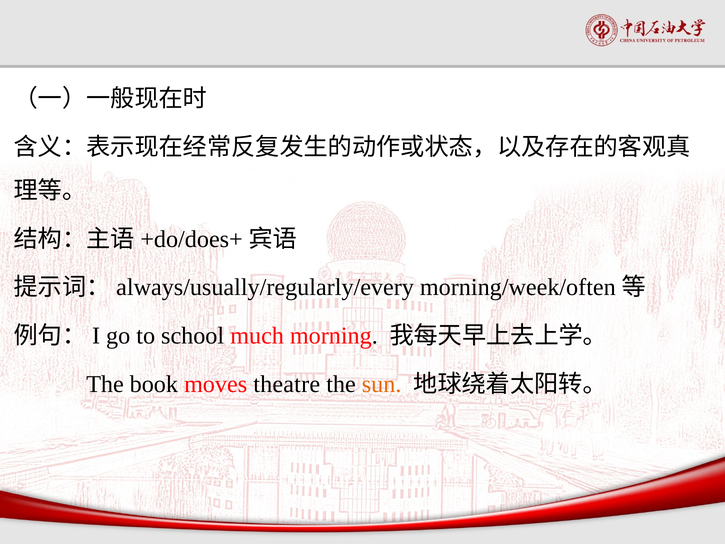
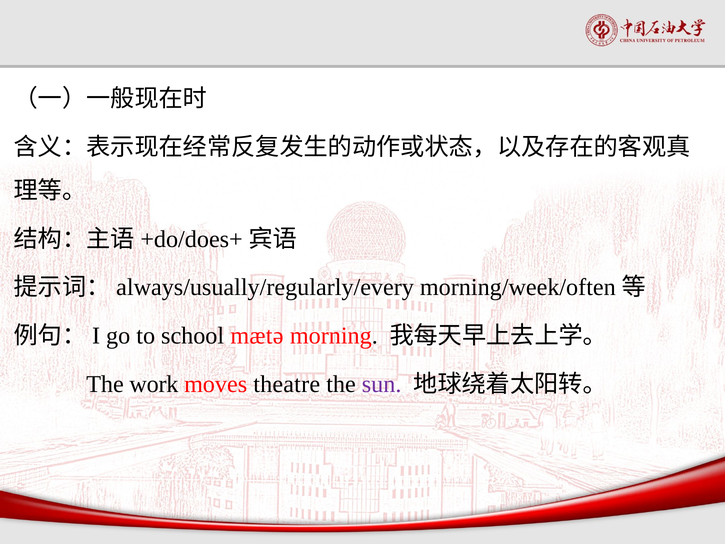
much: much -> mætə
book: book -> work
sun colour: orange -> purple
